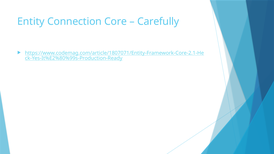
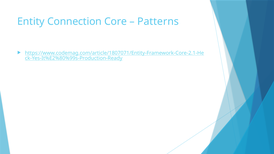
Carefully: Carefully -> Patterns
